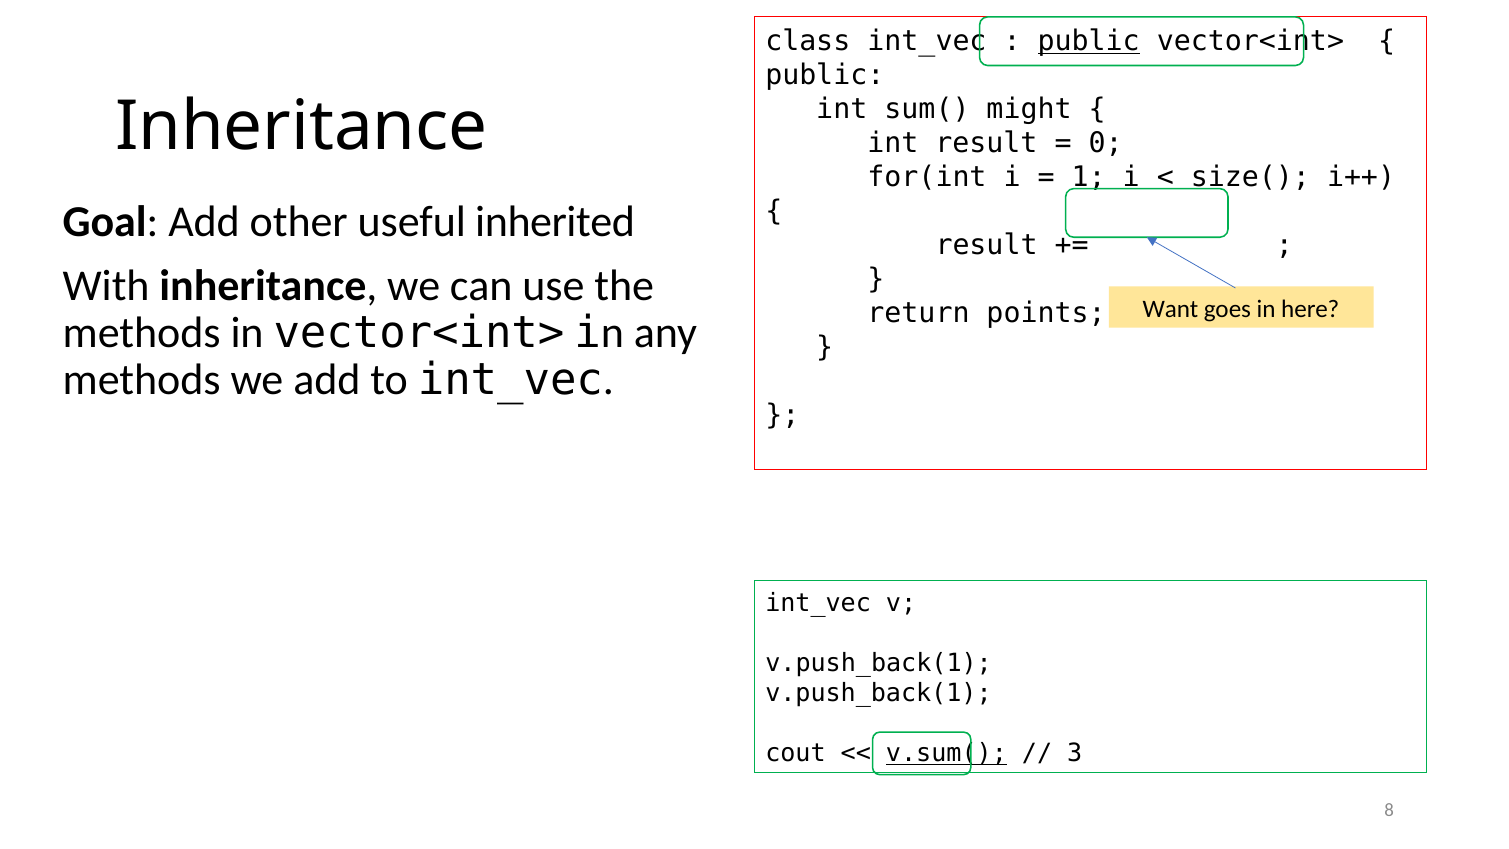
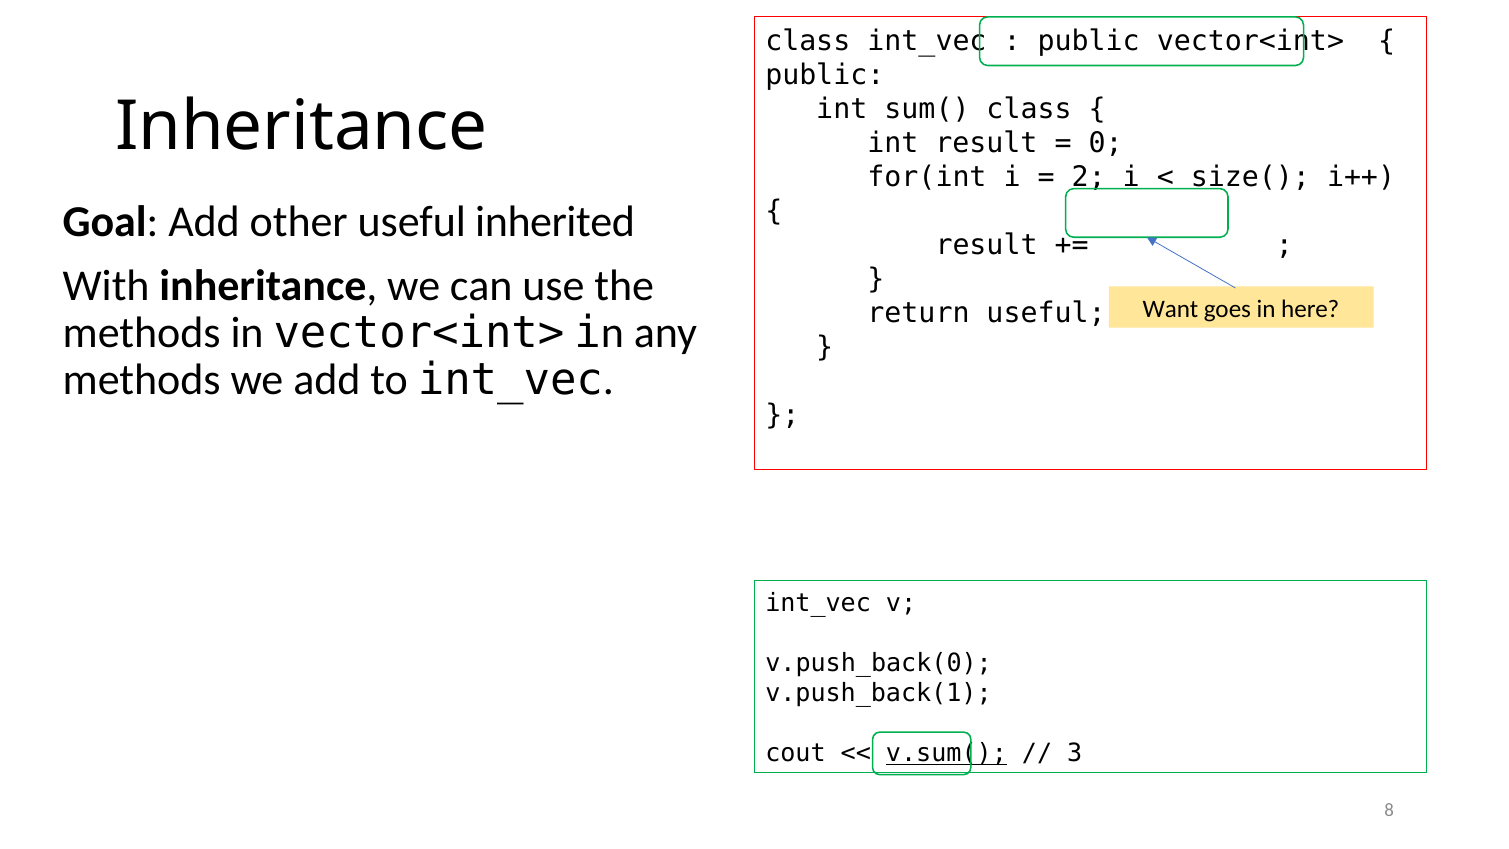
public at (1089, 41) underline: present -> none
sum( might: might -> class
1: 1 -> 2
return points: points -> useful
v.push_back(1 at (879, 663): v.push_back(1 -> v.push_back(0
